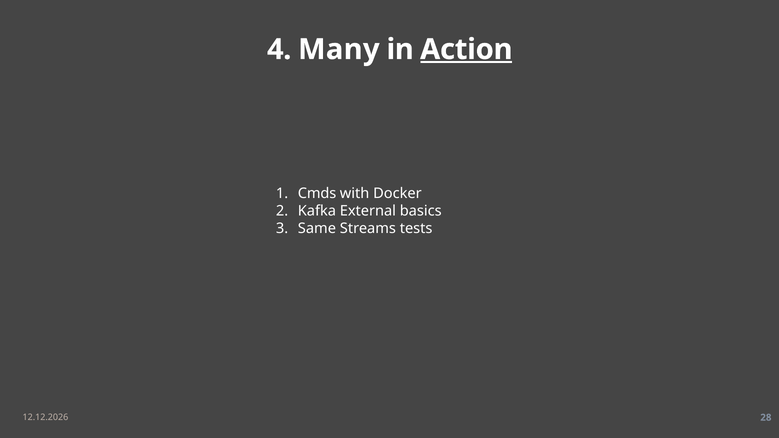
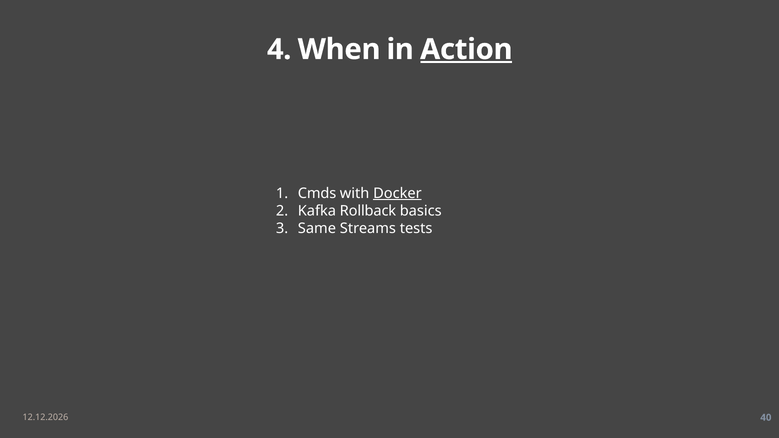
Many: Many -> When
Docker underline: none -> present
External: External -> Rollback
28: 28 -> 40
